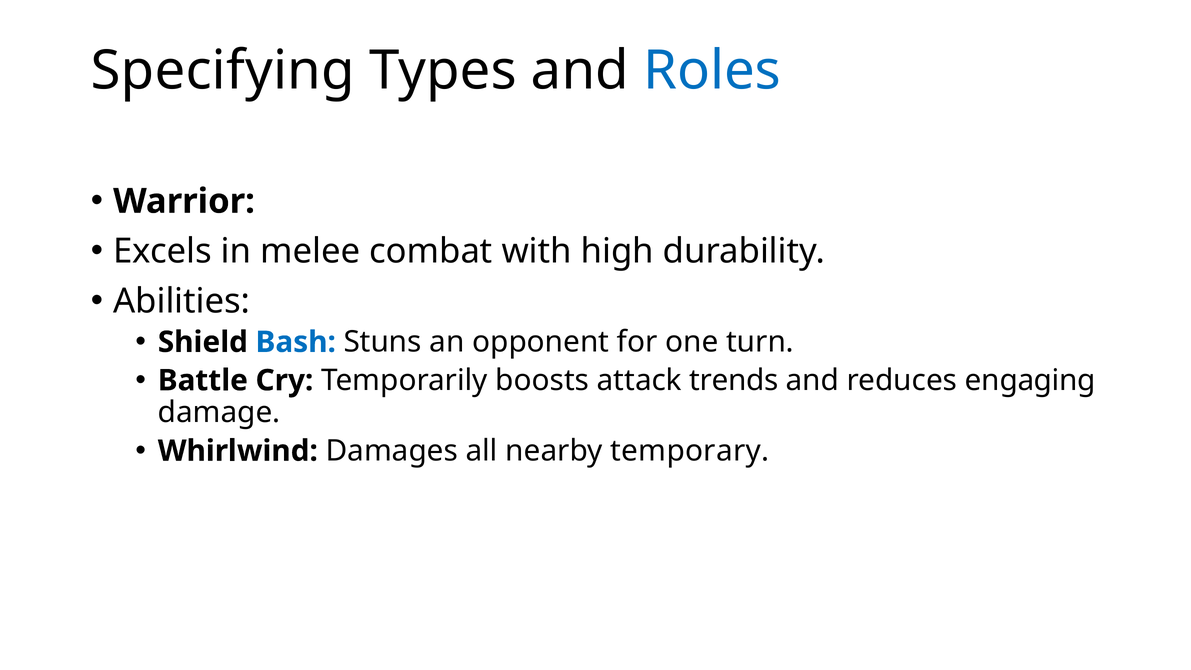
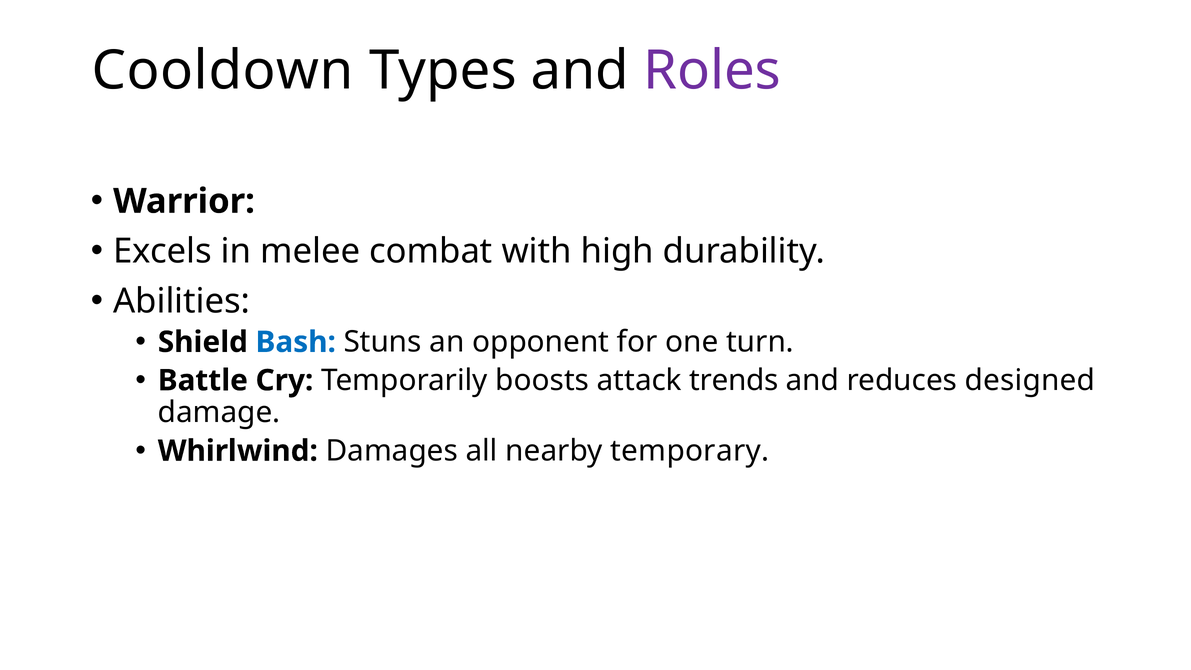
Specifying: Specifying -> Cooldown
Roles colour: blue -> purple
engaging: engaging -> designed
